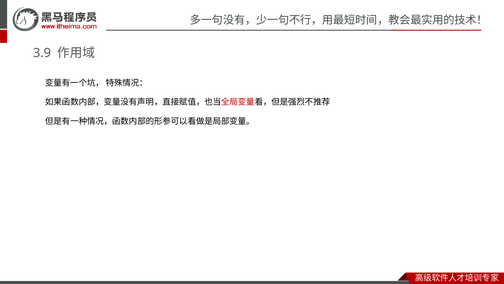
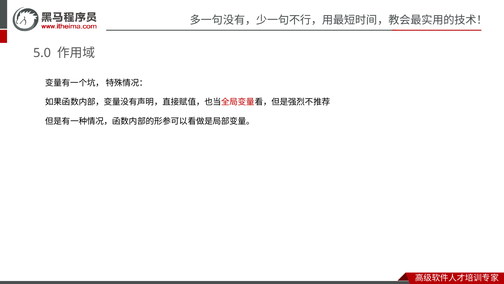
3.9: 3.9 -> 5.0
